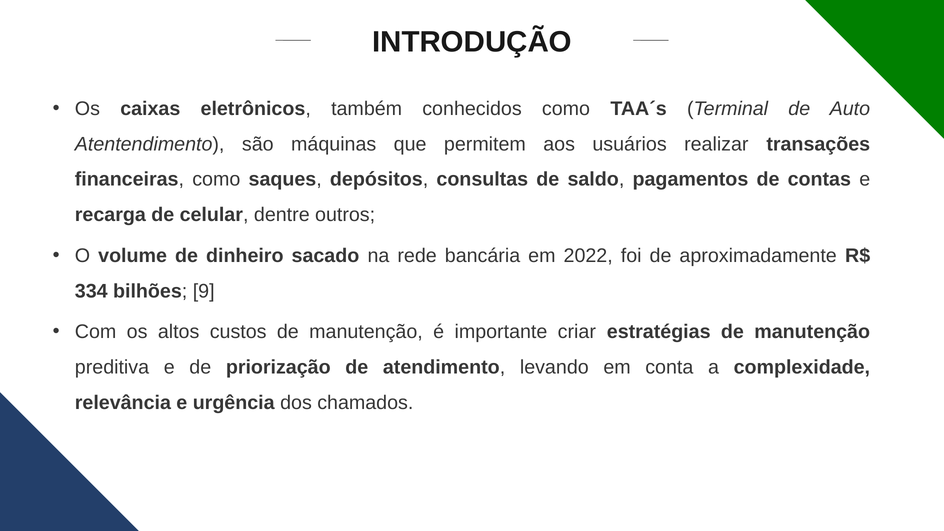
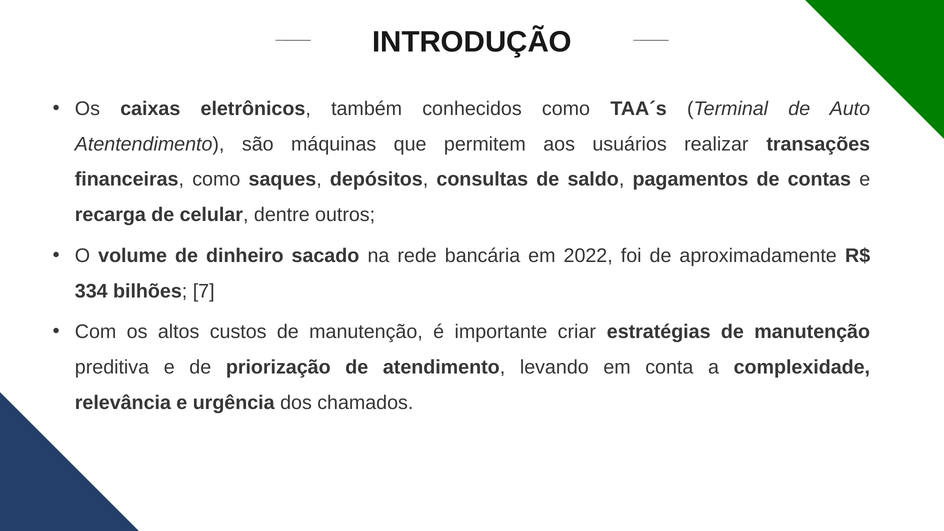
9: 9 -> 7
